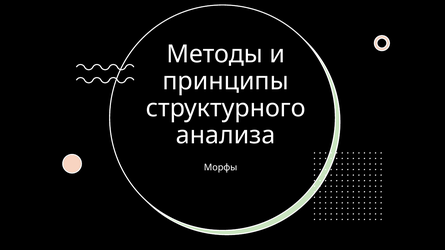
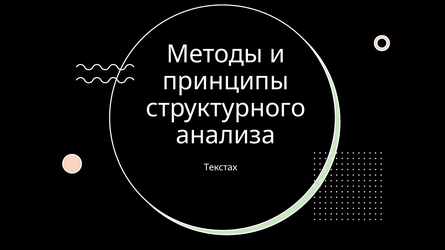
Морфы: Морфы -> Текстах
